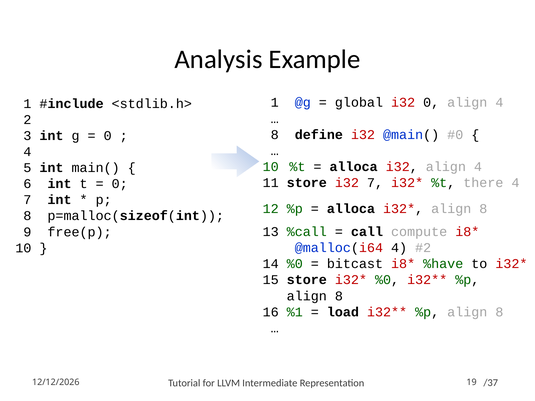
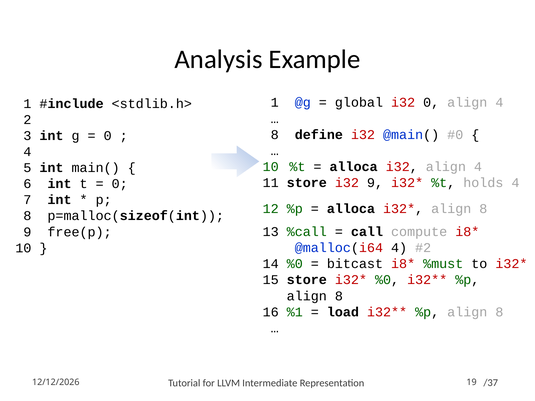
i32 7: 7 -> 9
there: there -> holds
%have: %have -> %must
